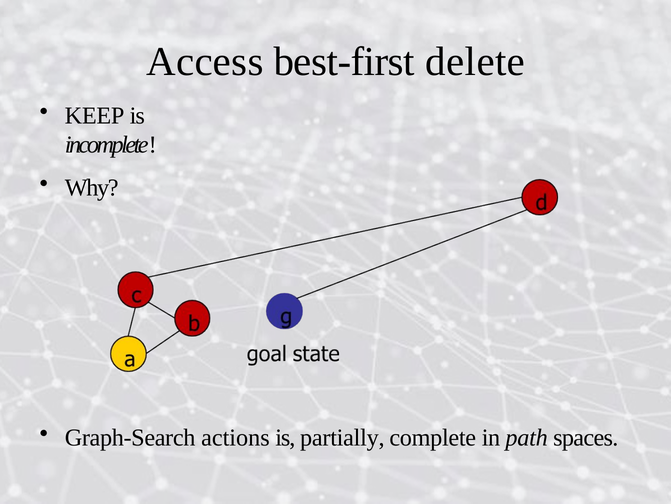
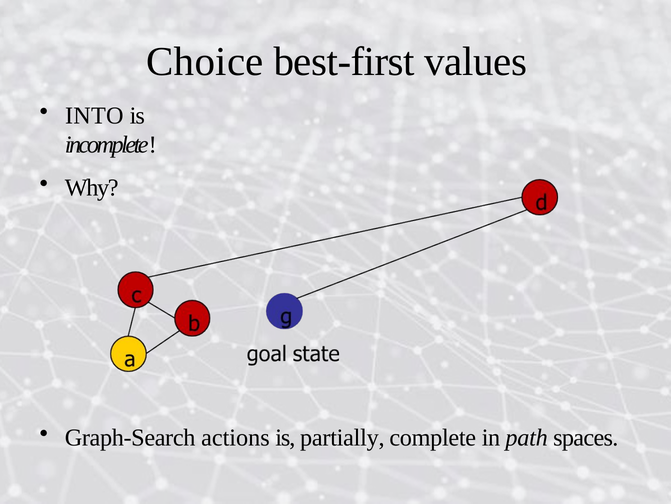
Access: Access -> Choice
delete: delete -> values
KEEP: KEEP -> INTO
